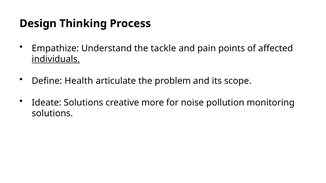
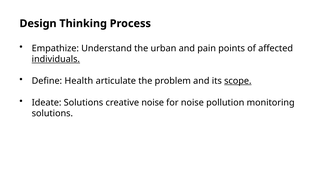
tackle: tackle -> urban
scope underline: none -> present
creative more: more -> noise
